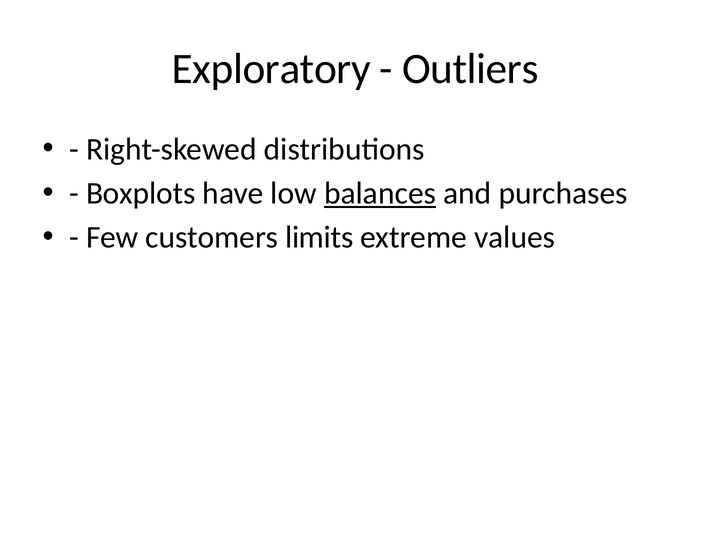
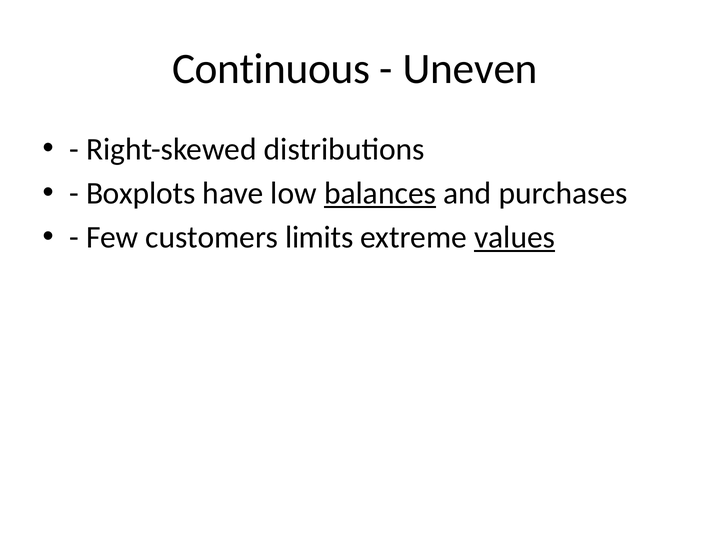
Exploratory: Exploratory -> Continuous
Outliers: Outliers -> Uneven
values underline: none -> present
